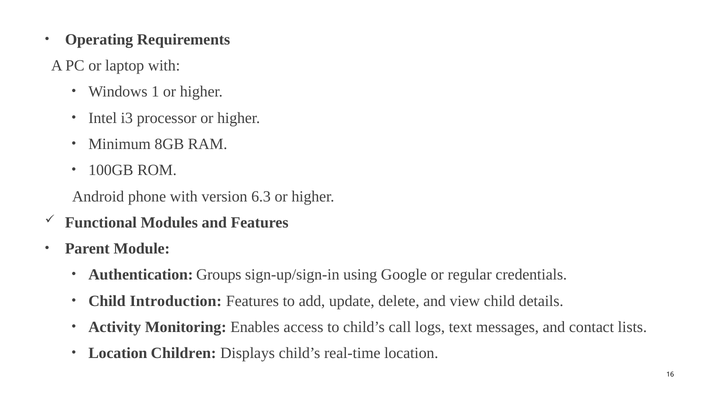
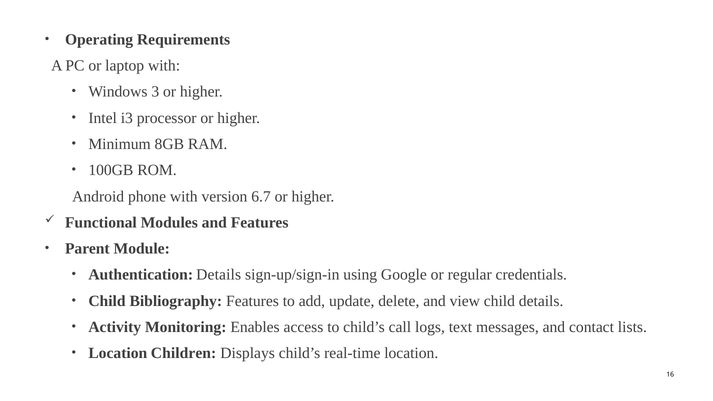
1: 1 -> 3
6.3: 6.3 -> 6.7
Authentication Groups: Groups -> Details
Introduction: Introduction -> Bibliography
